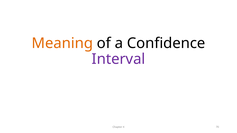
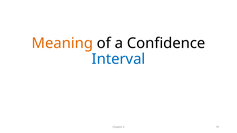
Interval colour: purple -> blue
